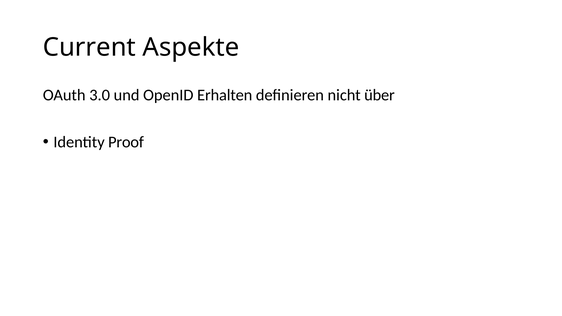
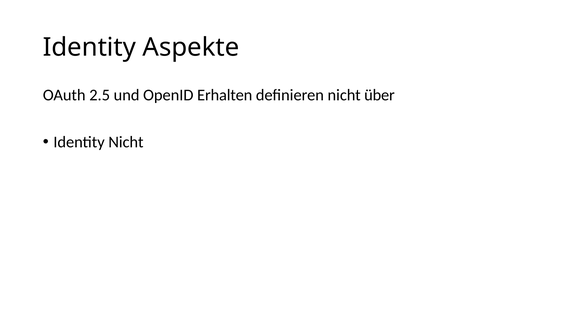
Current at (89, 47): Current -> Identity
3.0: 3.0 -> 2.5
Identity Proof: Proof -> Nicht
